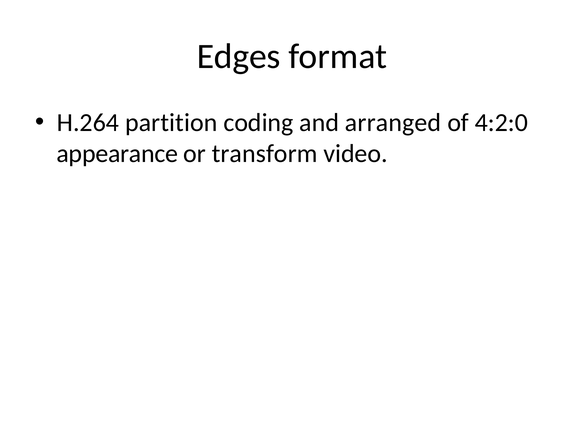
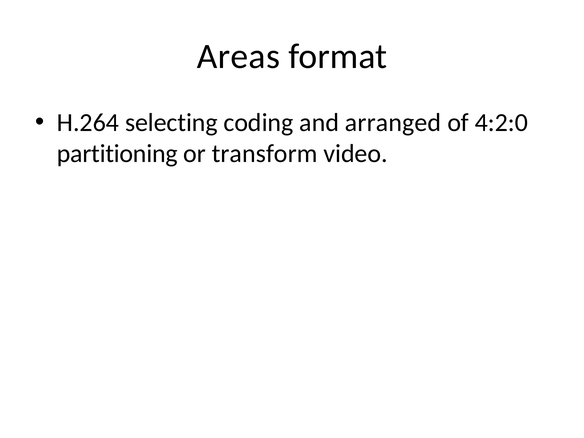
Edges: Edges -> Areas
partition: partition -> selecting
appearance: appearance -> partitioning
